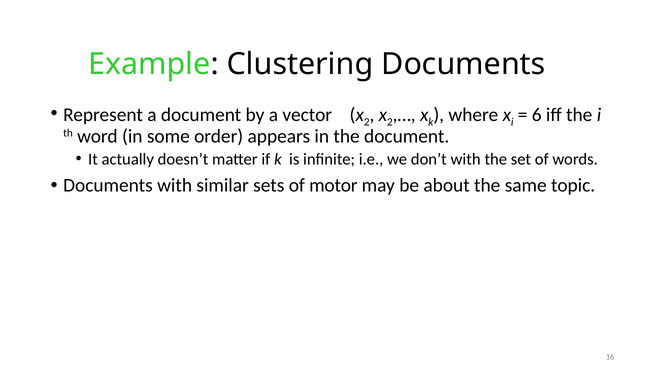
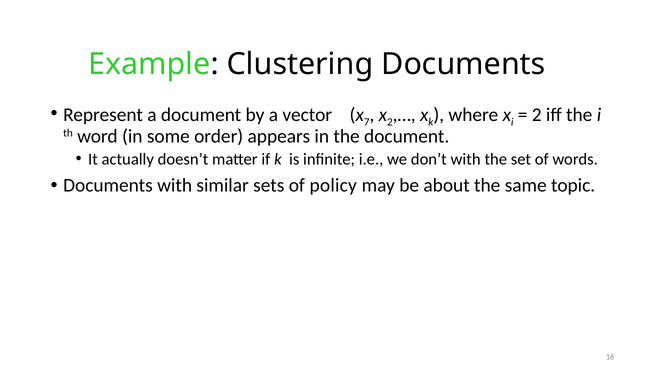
2 at (367, 122): 2 -> 7
6 at (537, 115): 6 -> 2
motor: motor -> policy
